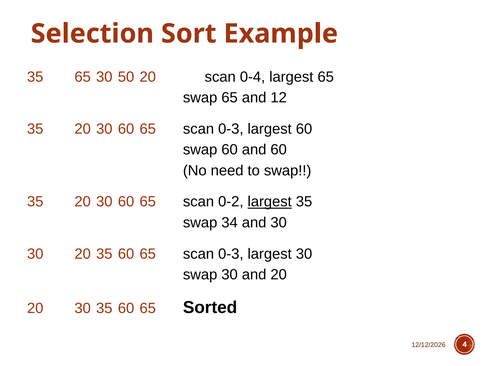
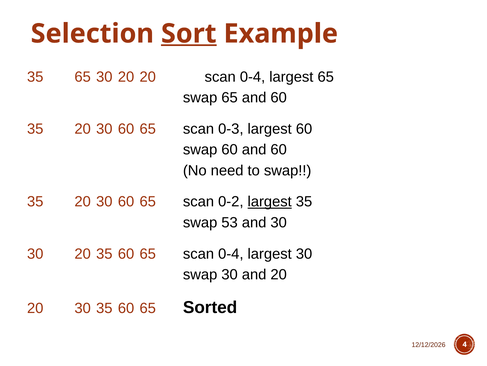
Sort underline: none -> present
65 30 50: 50 -> 20
65 and 12: 12 -> 60
34: 34 -> 53
0-3 at (231, 253): 0-3 -> 0-4
